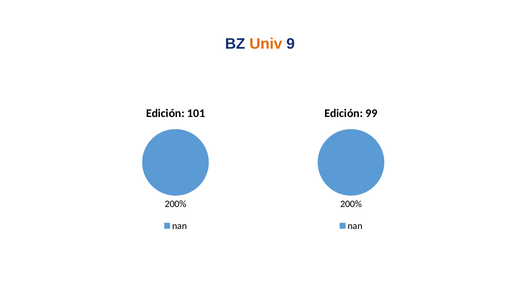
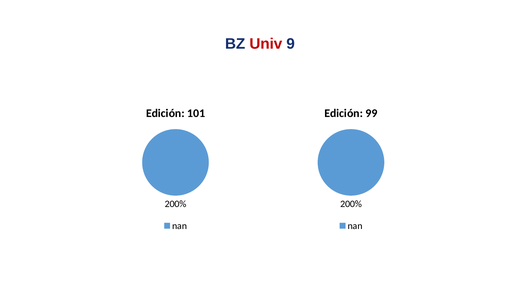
Univ colour: orange -> red
